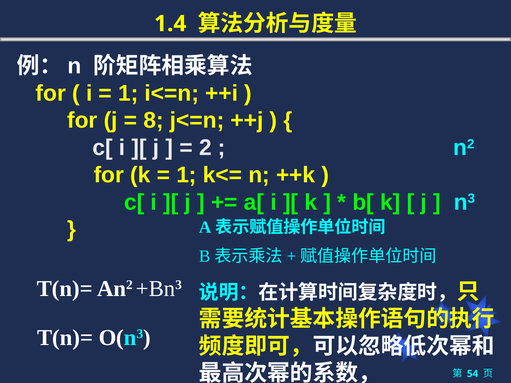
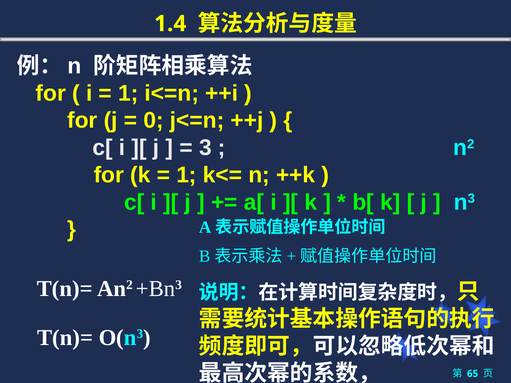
8: 8 -> 0
2: 2 -> 3
54: 54 -> 65
